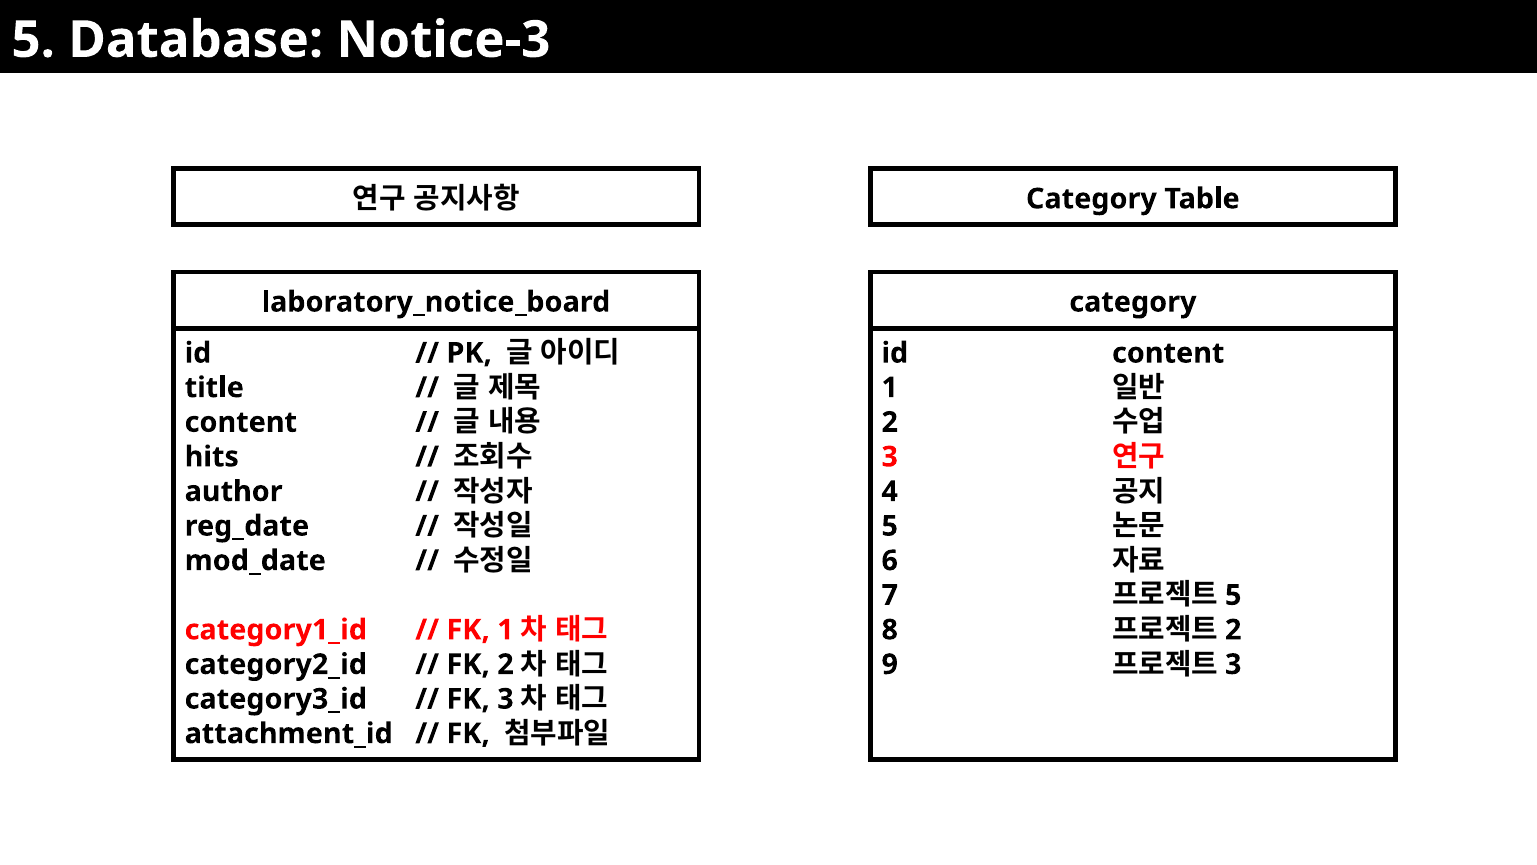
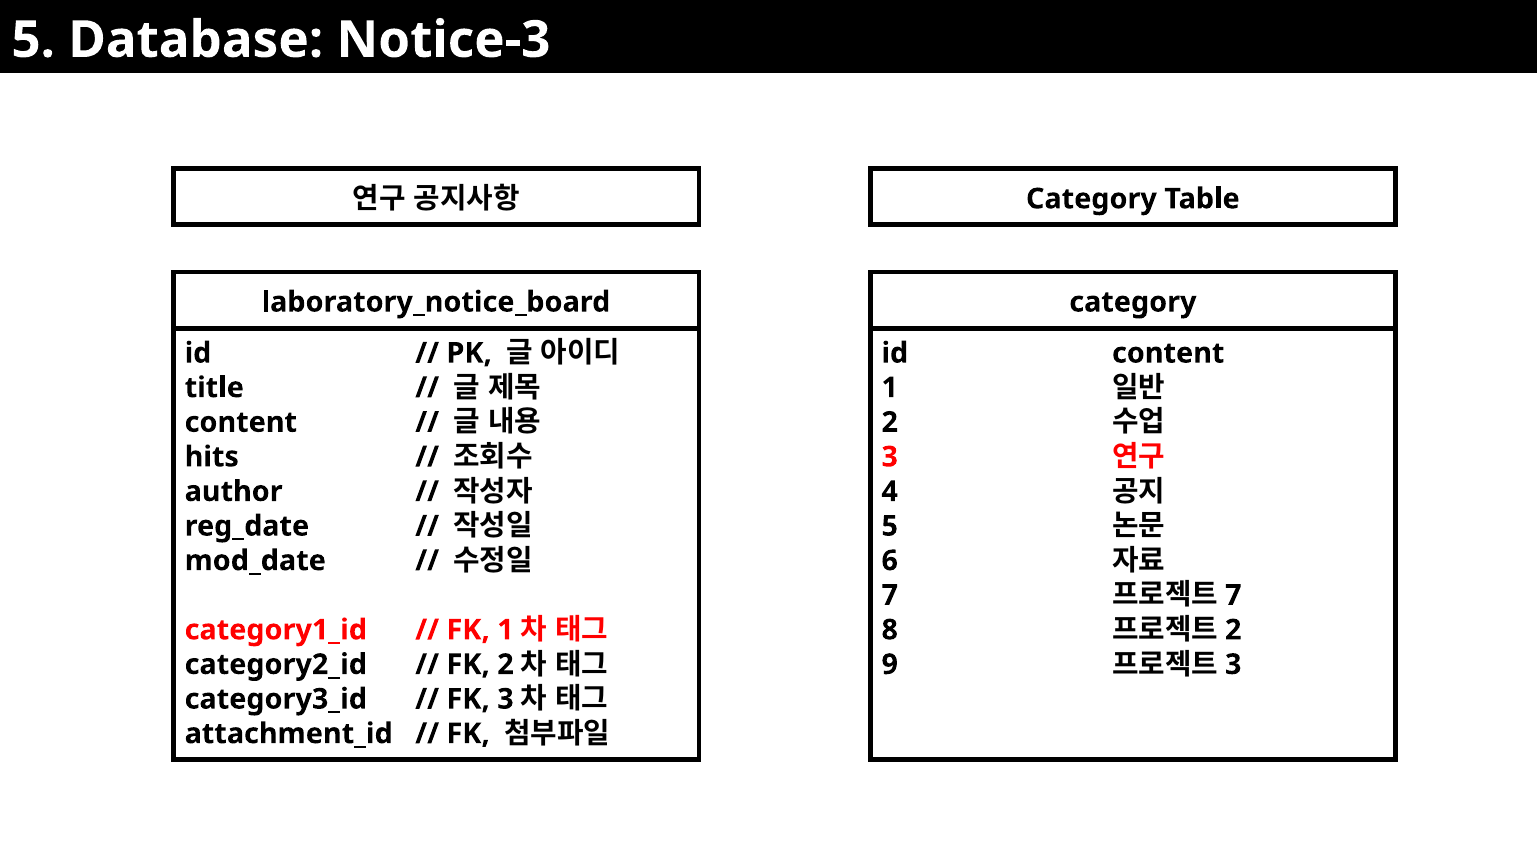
5 at (1233, 595): 5 -> 7
